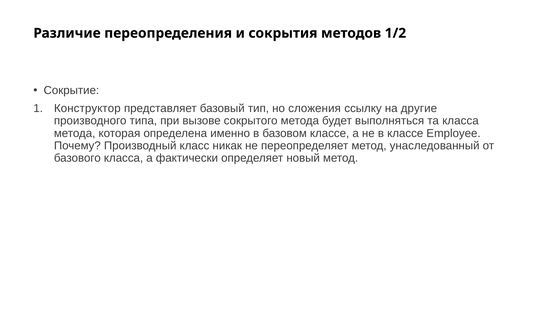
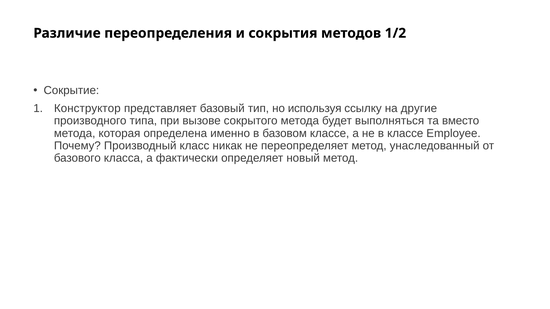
сложения: сложения -> используя
та класса: класса -> вместо
